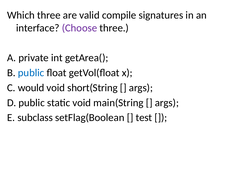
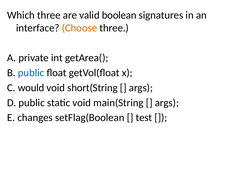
compile: compile -> boolean
Choose colour: purple -> orange
subclass: subclass -> changes
